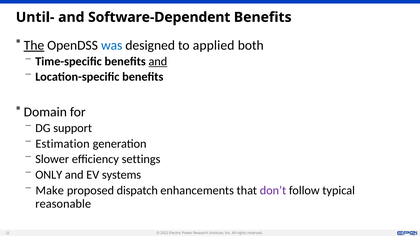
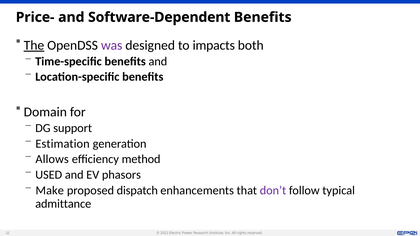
Until-: Until- -> Price-
was colour: blue -> purple
applied: applied -> impacts
and at (158, 61) underline: present -> none
Slower: Slower -> Allows
settings: settings -> method
ONLY: ONLY -> USED
systems: systems -> phasors
reasonable: reasonable -> admittance
